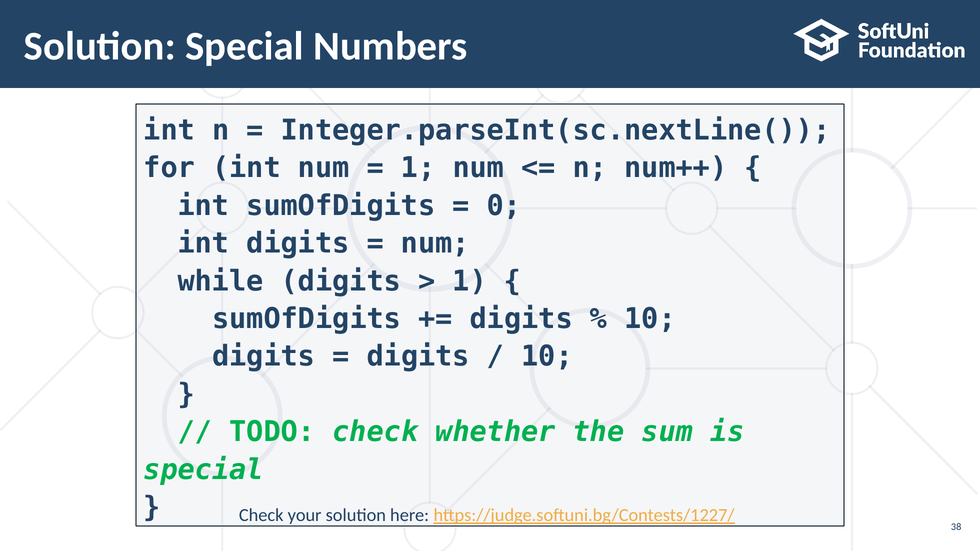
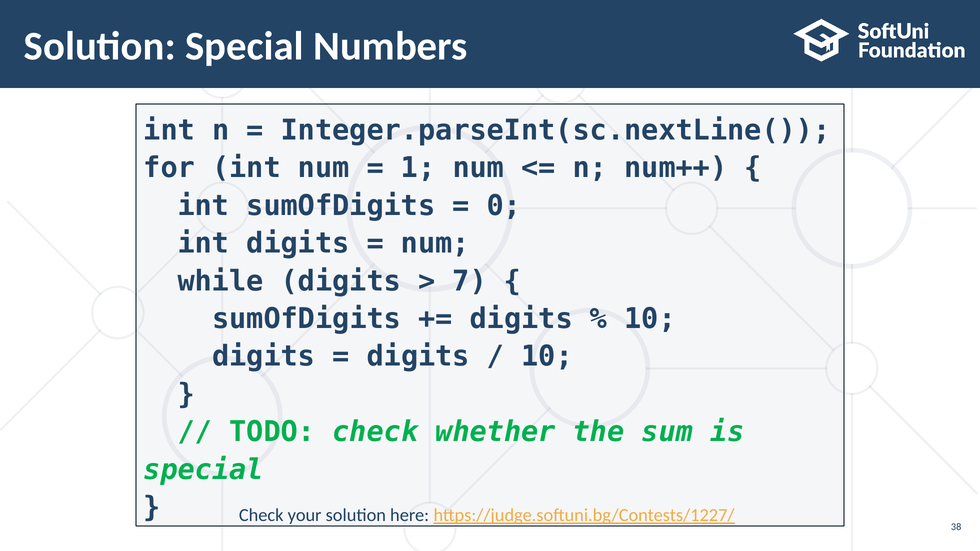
1 at (470, 281): 1 -> 7
